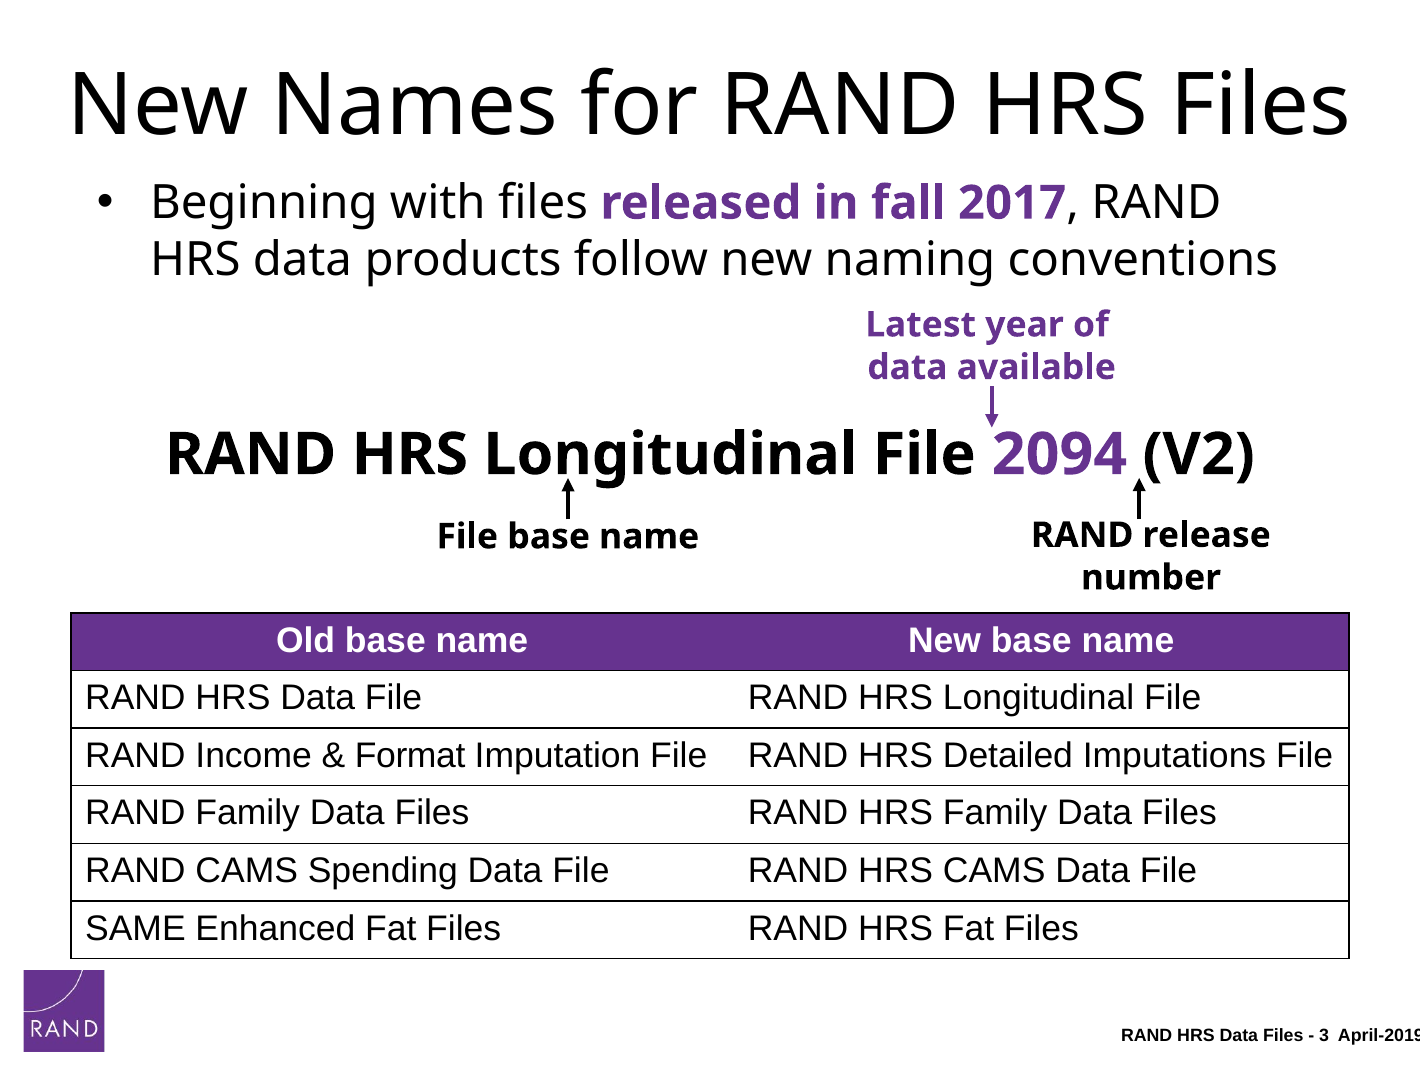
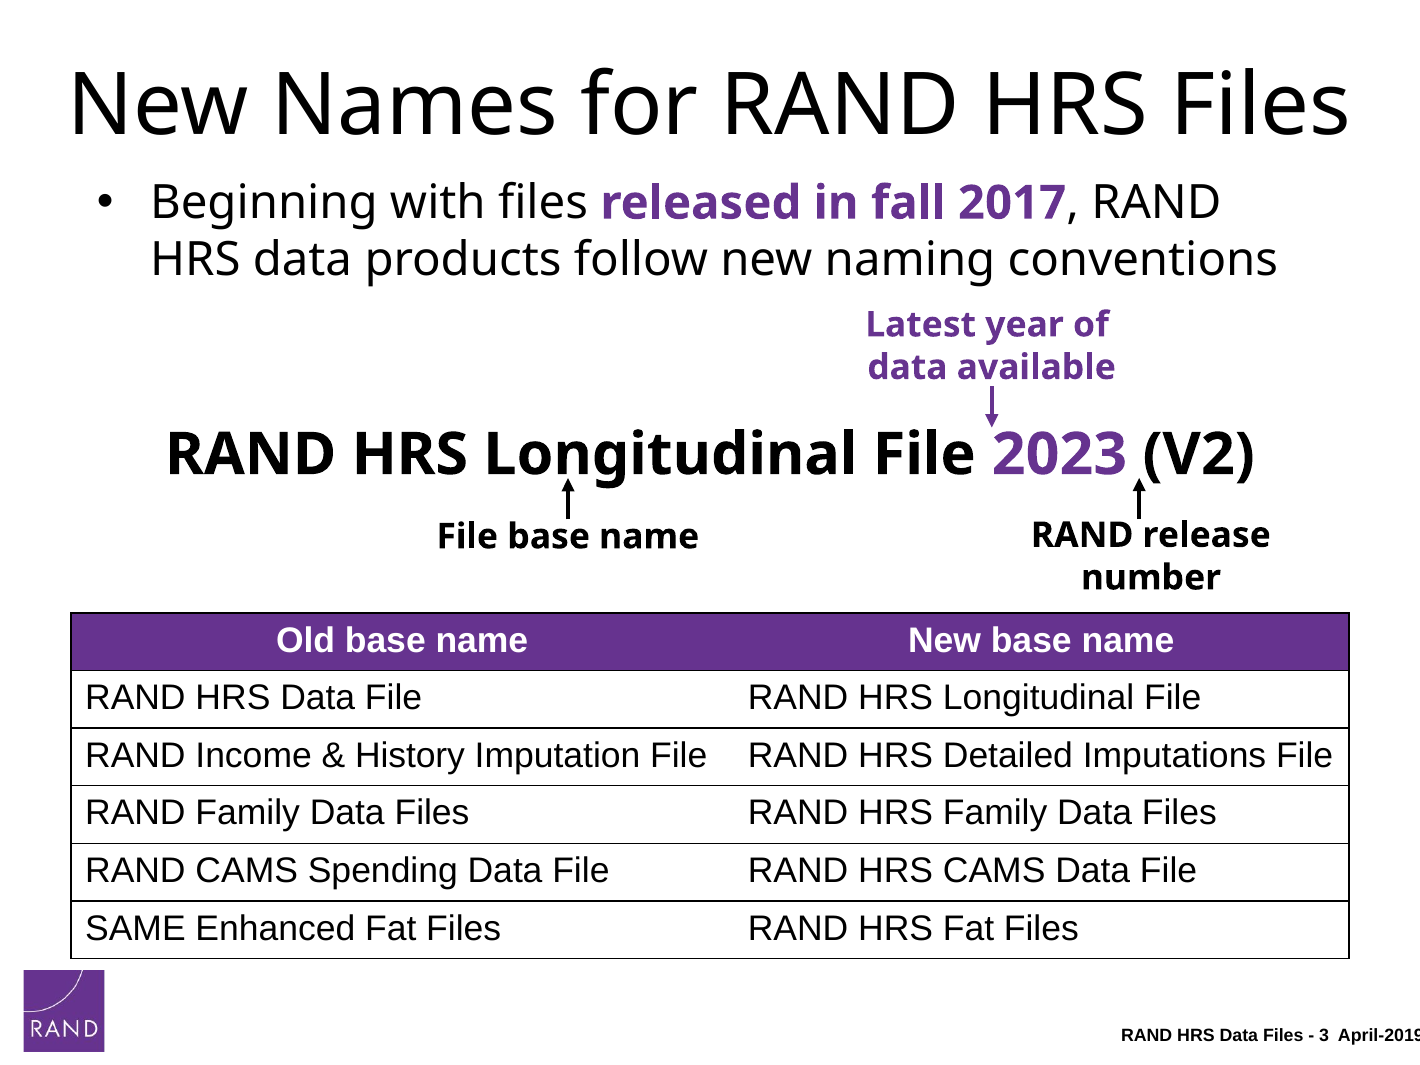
2094: 2094 -> 2023
Format: Format -> History
